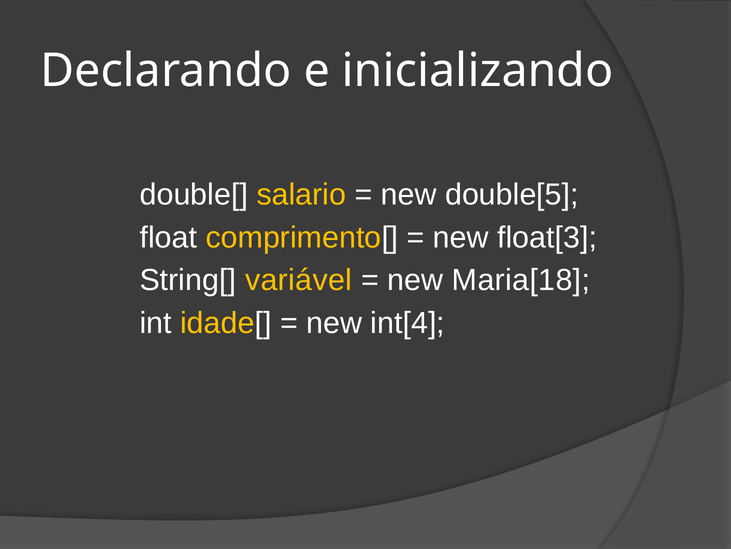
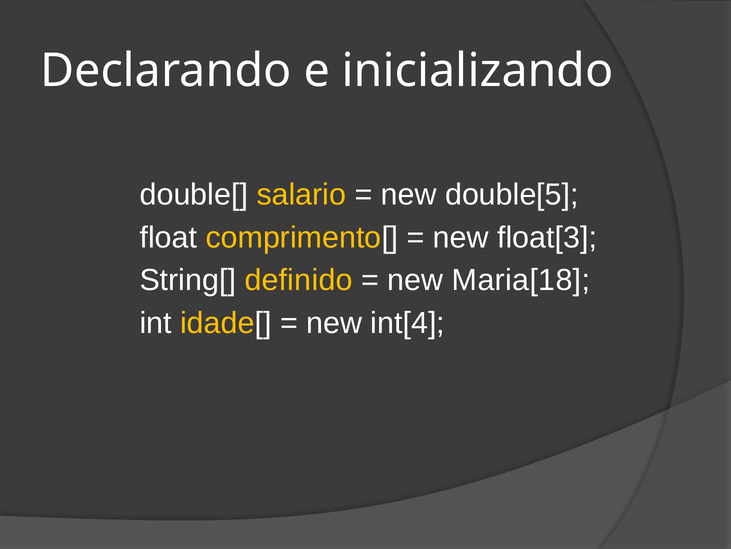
variável: variável -> definido
